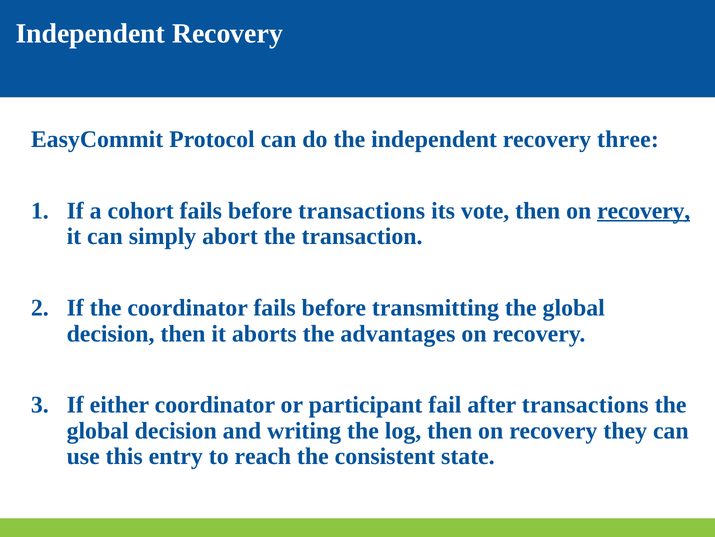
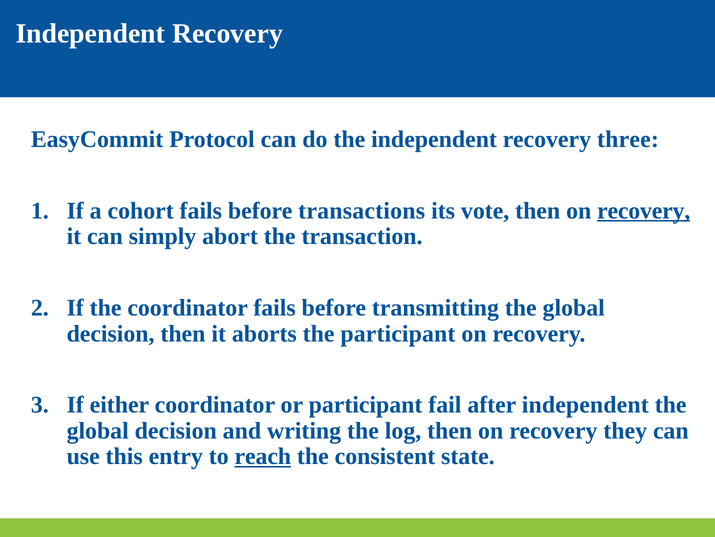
the advantages: advantages -> participant
after transactions: transactions -> independent
reach underline: none -> present
